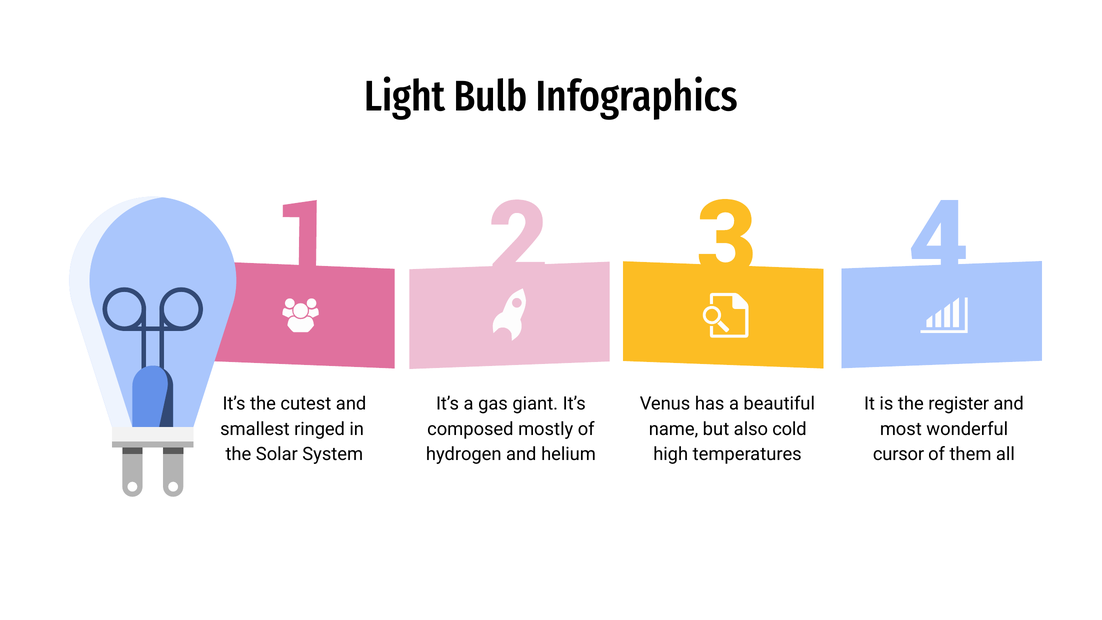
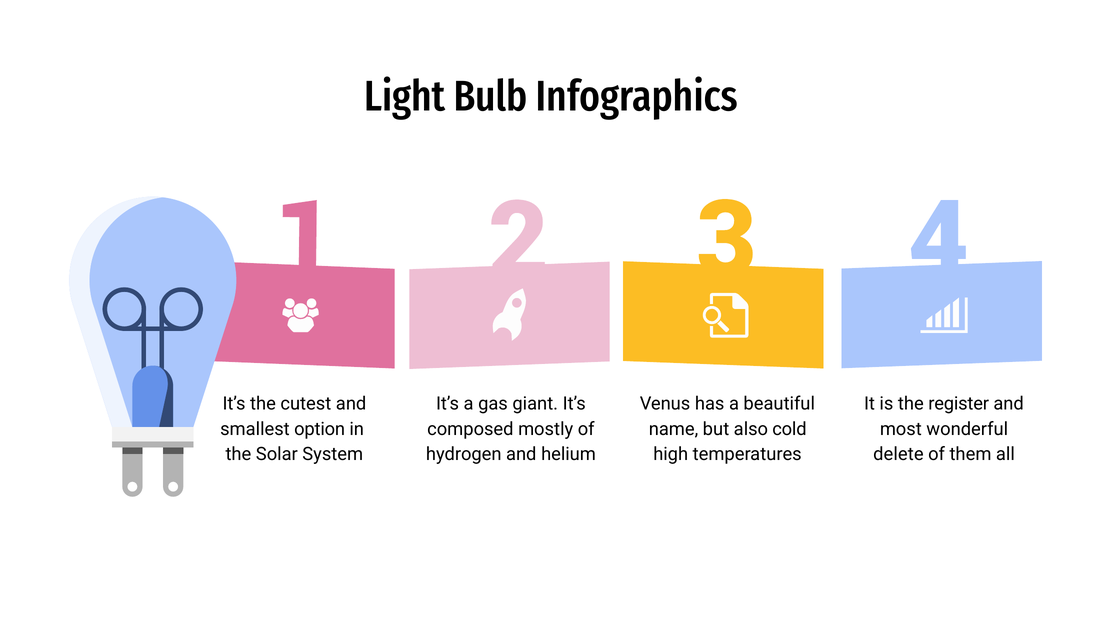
ringed: ringed -> option
cursor: cursor -> delete
